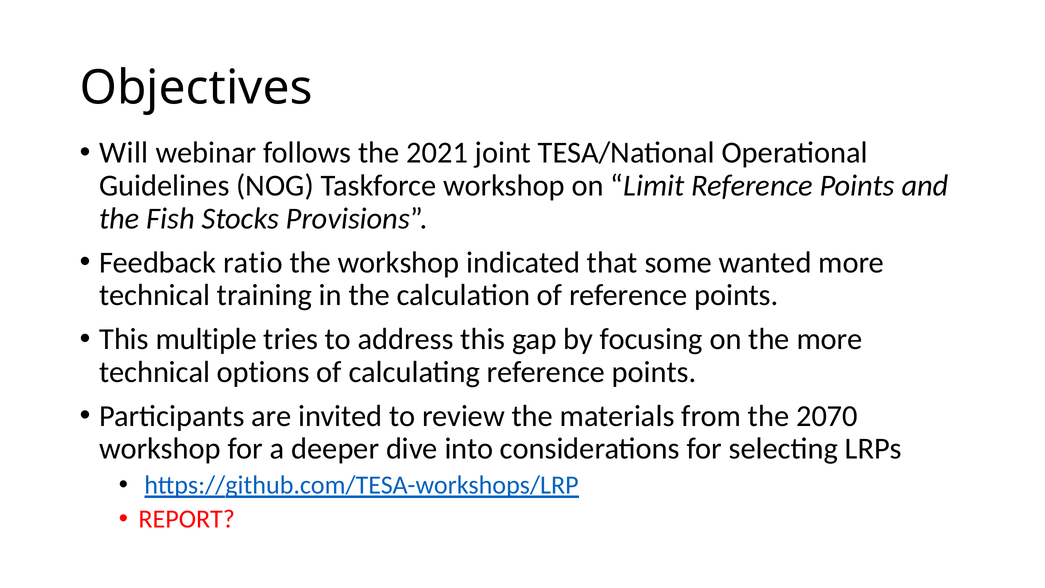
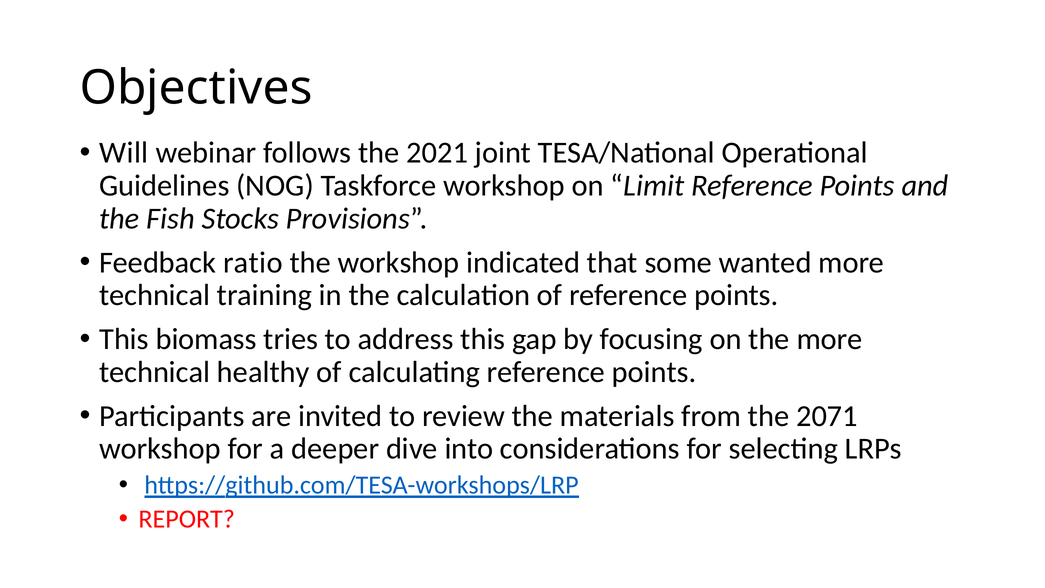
multiple: multiple -> biomass
options: options -> healthy
2070: 2070 -> 2071
